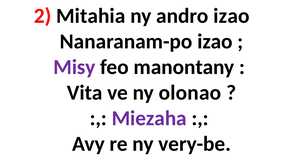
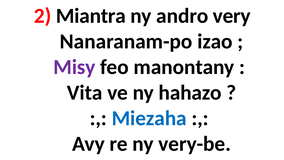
Mitahia: Mitahia -> Miantra
andro izao: izao -> very
olonao: olonao -> hahazo
Miezaha colour: purple -> blue
